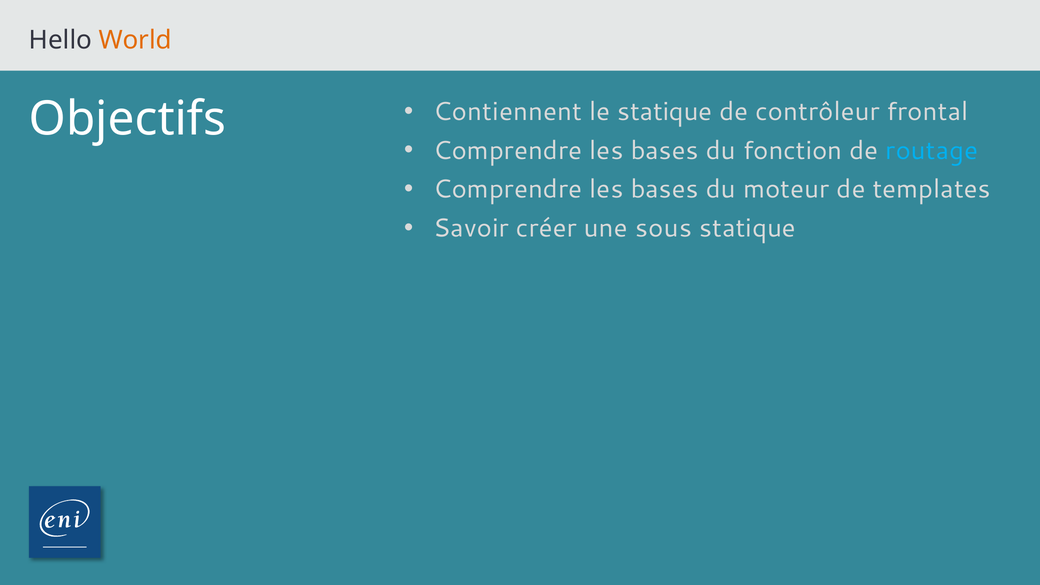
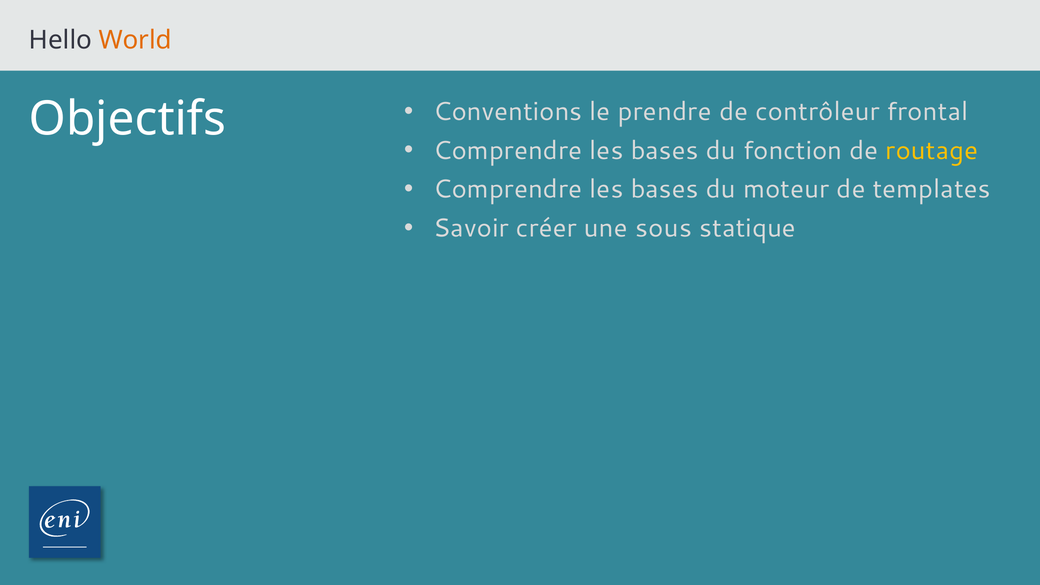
Contiennent: Contiennent -> Conventions
le statique: statique -> prendre
routage colour: light blue -> yellow
